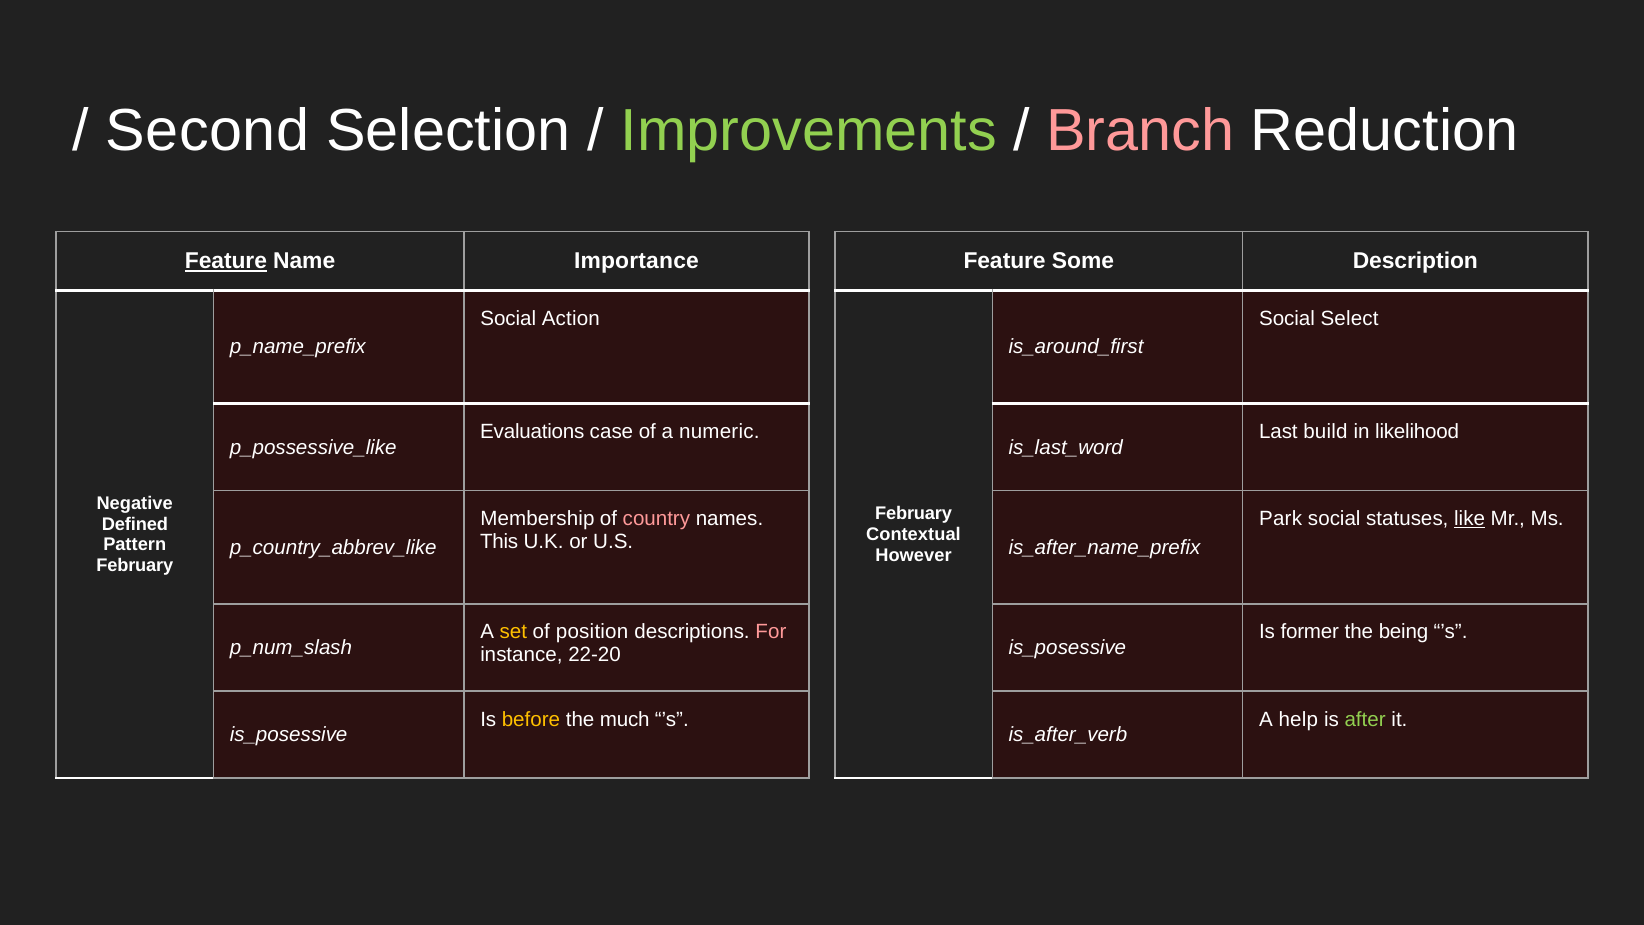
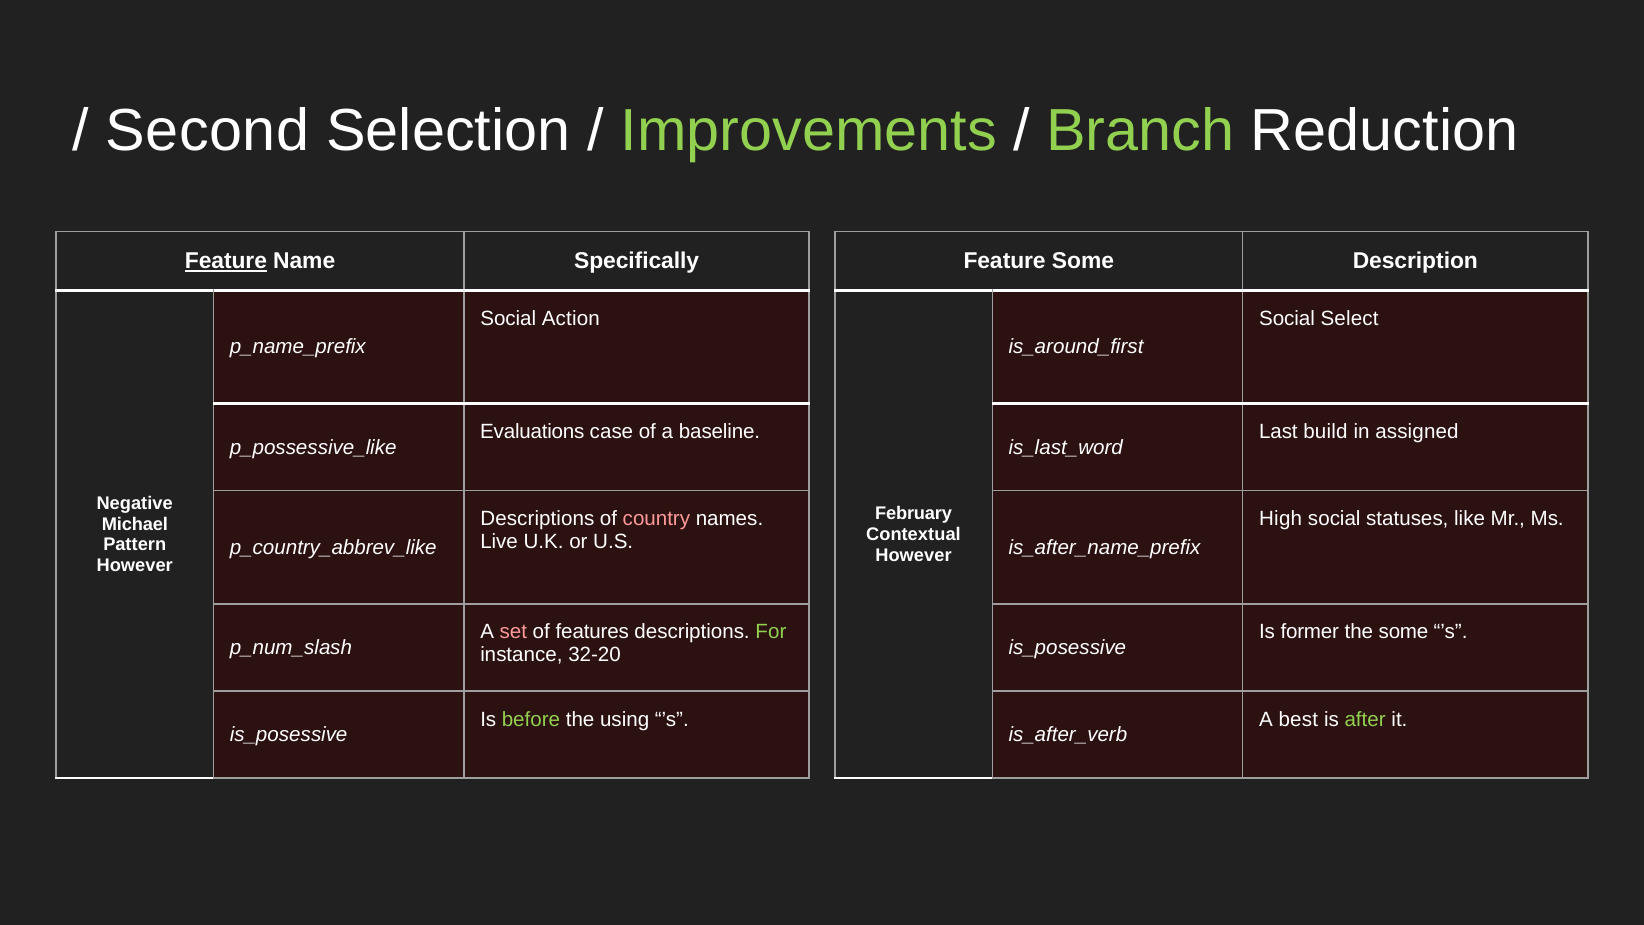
Branch colour: pink -> light green
Importance: Importance -> Specifically
numeric: numeric -> baseline
likelihood: likelihood -> assigned
Membership at (537, 519): Membership -> Descriptions
Park: Park -> High
like underline: present -> none
Defined: Defined -> Michael
This: This -> Live
February at (135, 565): February -> However
set colour: yellow -> pink
position: position -> features
For colour: pink -> light green
the being: being -> some
22-20: 22-20 -> 32-20
before colour: yellow -> light green
much: much -> using
help: help -> best
